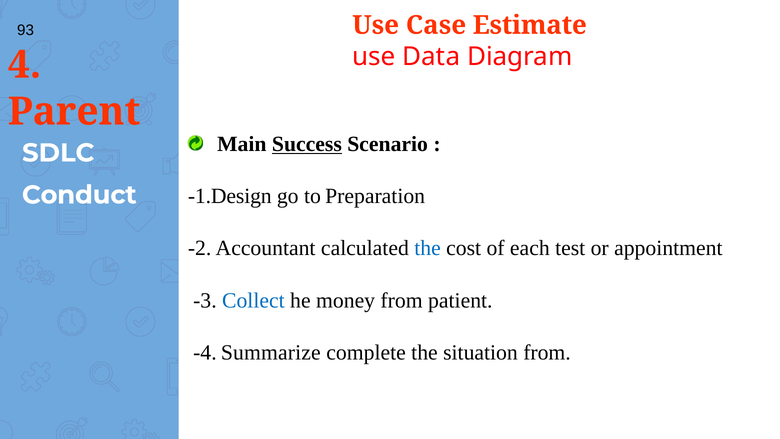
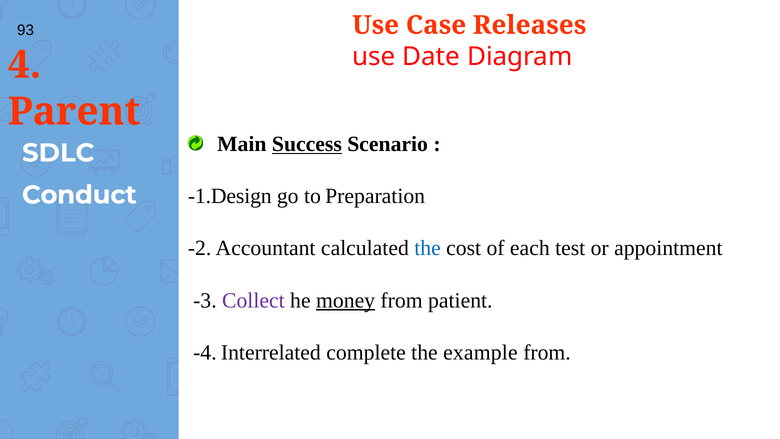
Estimate: Estimate -> Releases
Data: Data -> Date
Collect colour: blue -> purple
money underline: none -> present
Summarize: Summarize -> Interrelated
situation: situation -> example
